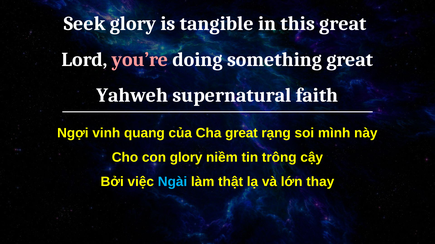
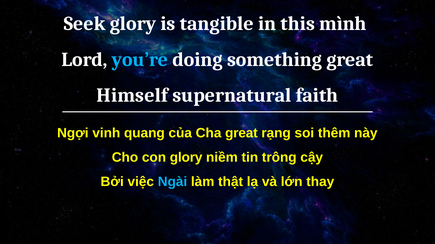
this great: great -> mình
you’re colour: pink -> light blue
Yahweh: Yahweh -> Himself
mình: mình -> thêm
